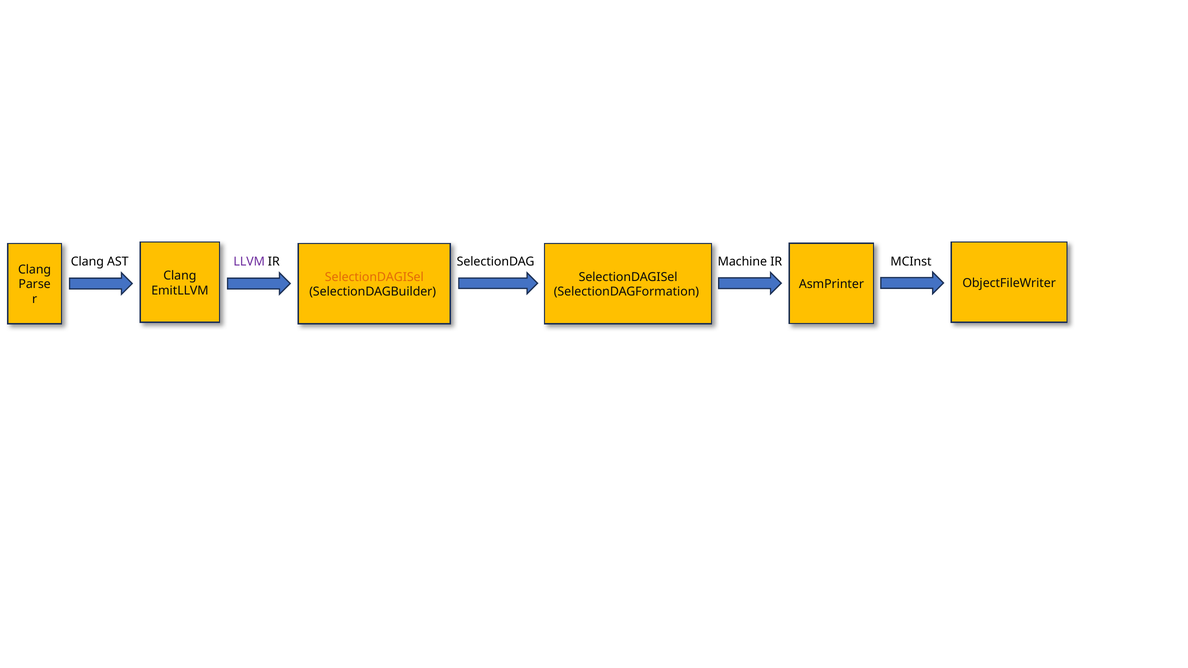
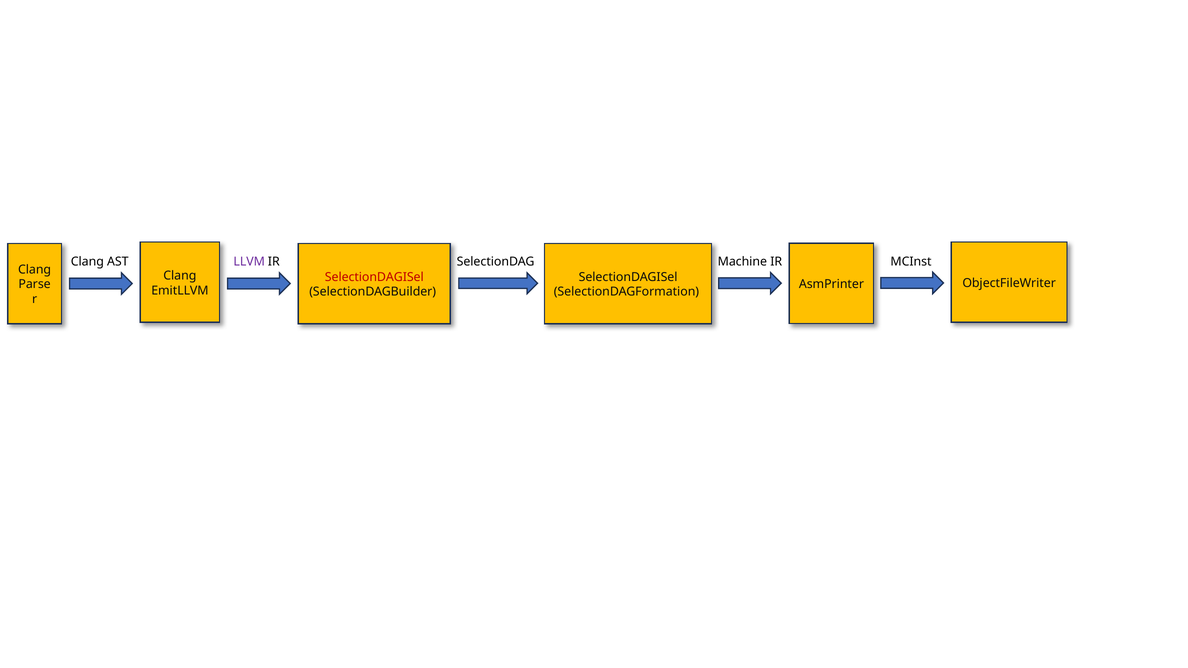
SelectionDAGISel at (374, 277) colour: orange -> red
